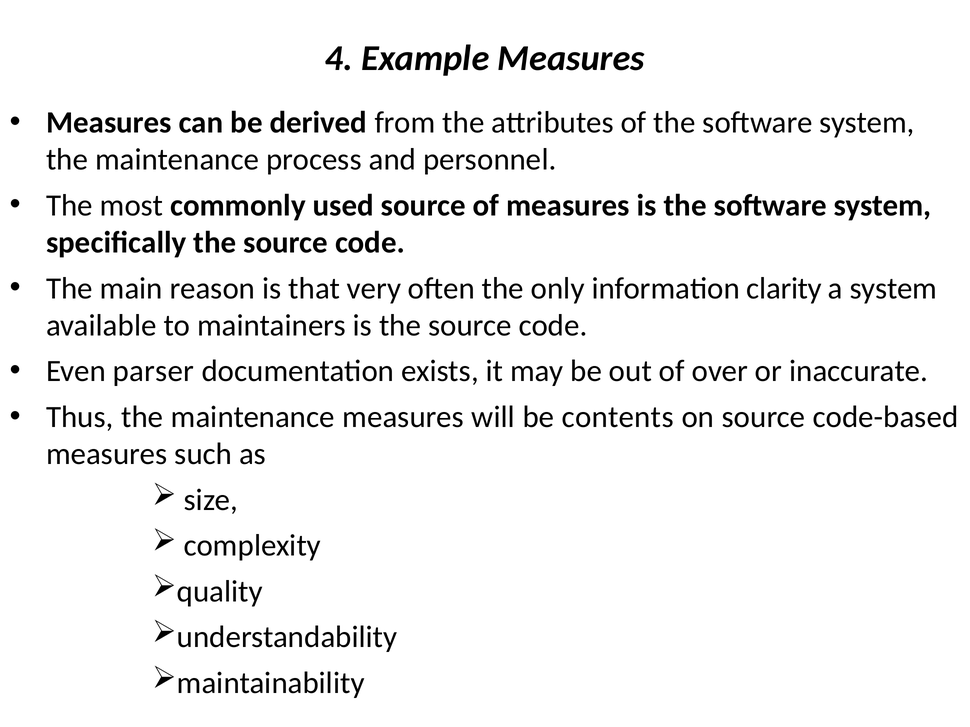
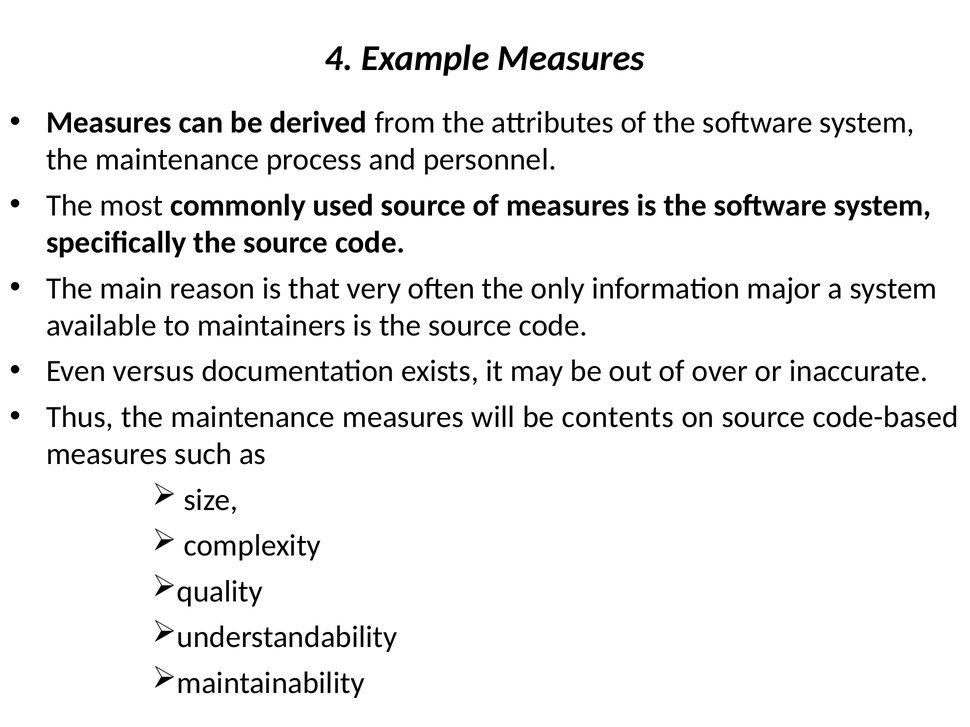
clarity: clarity -> major
parser: parser -> versus
